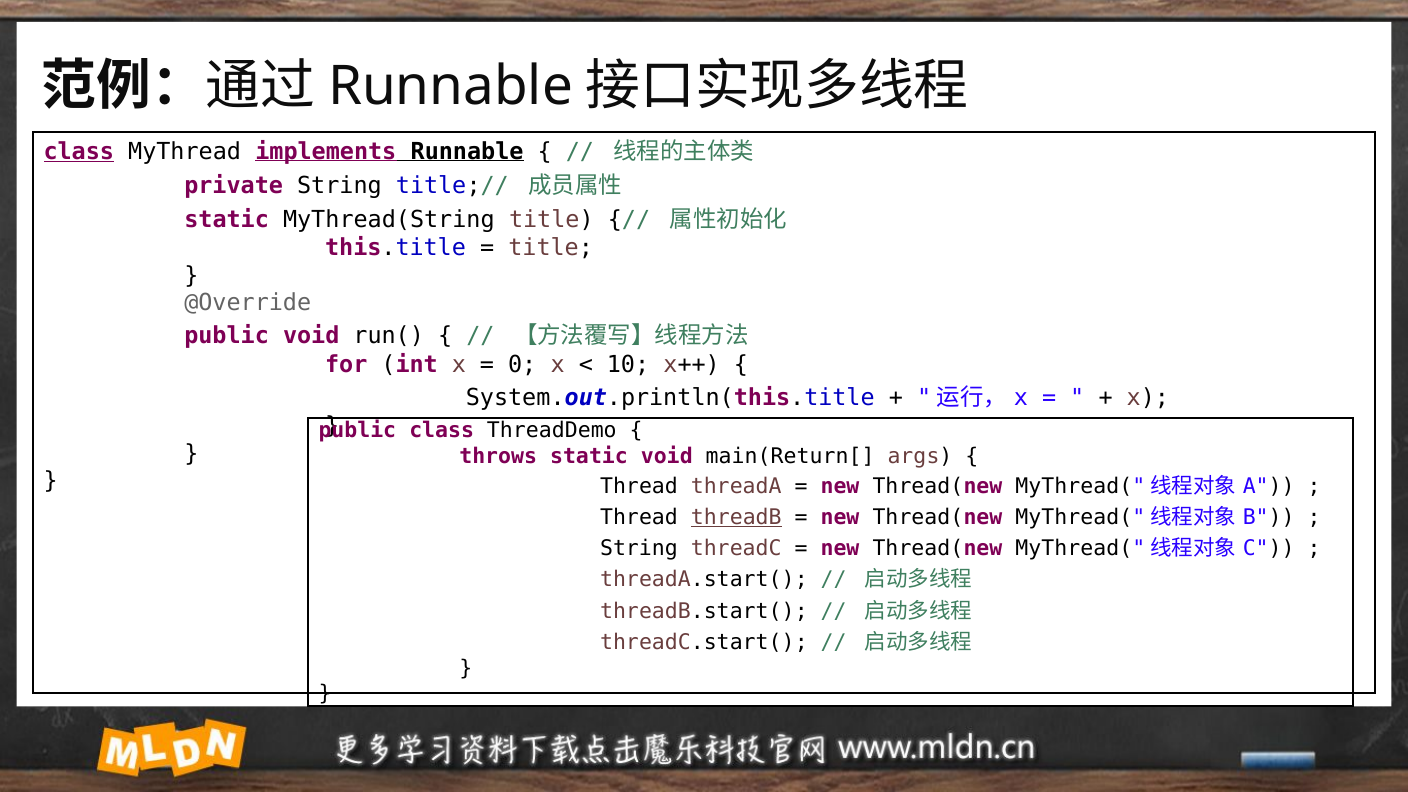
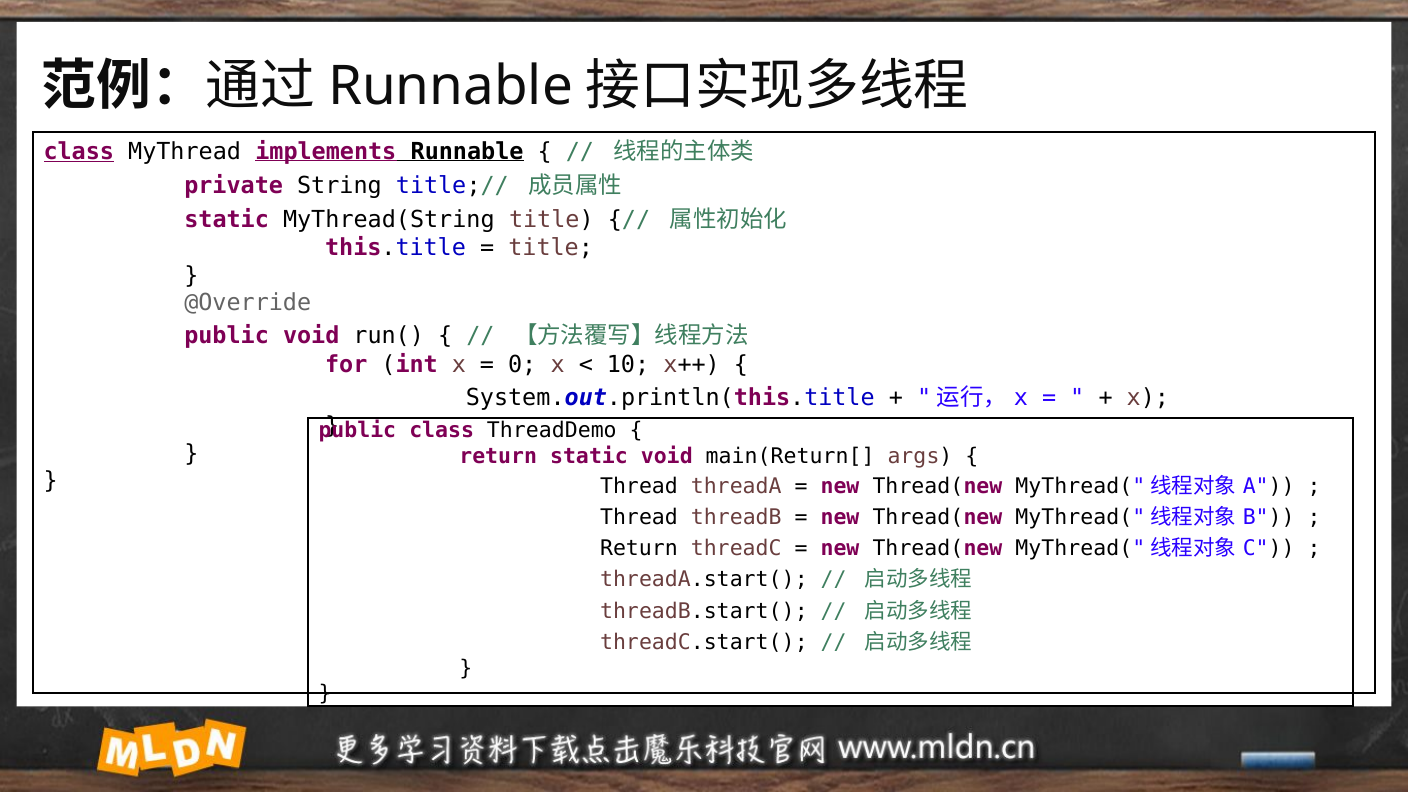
throws at (498, 456): throws -> return
threadB underline: present -> none
String at (639, 549): String -> Return
